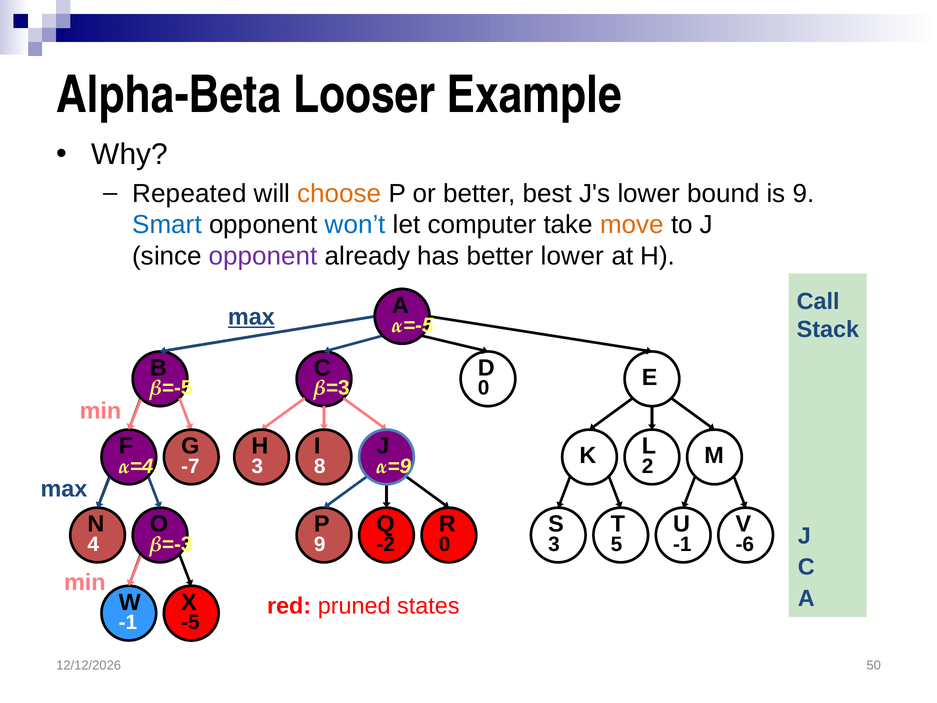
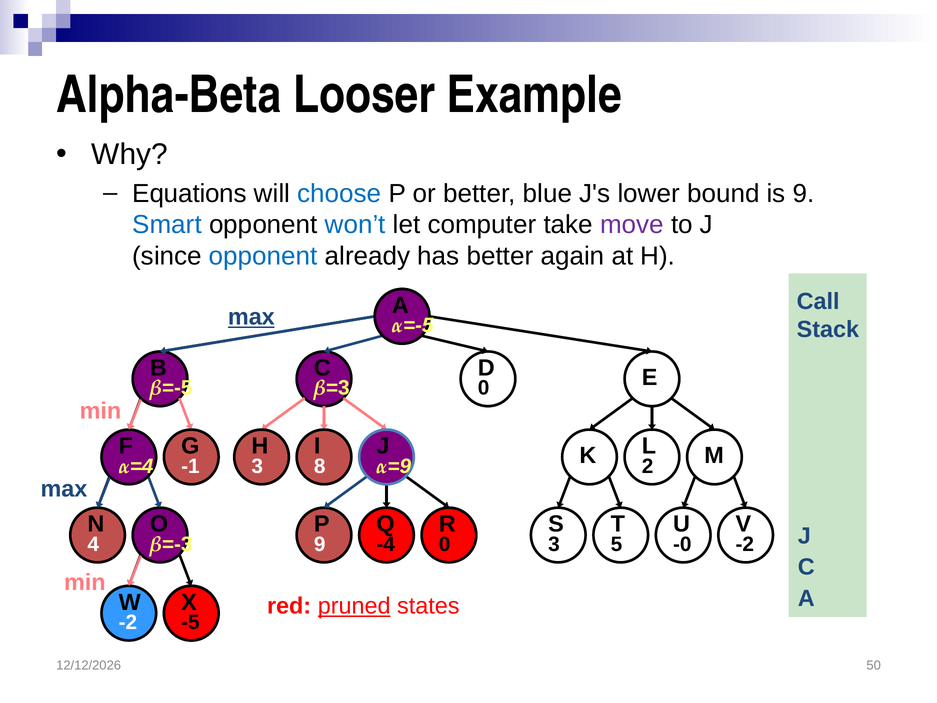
Repeated: Repeated -> Equations
choose colour: orange -> blue
best: best -> blue
move colour: orange -> purple
opponent at (263, 256) colour: purple -> blue
better lower: lower -> again
-7: -7 -> -1
-2: -2 -> -4
-1 at (682, 544): -1 -> -0
-6 at (745, 544): -6 -> -2
pruned underline: none -> present
-1 at (128, 622): -1 -> -2
